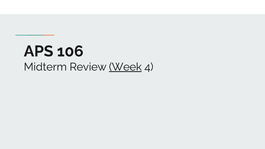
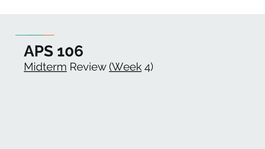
Midterm underline: none -> present
